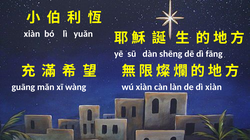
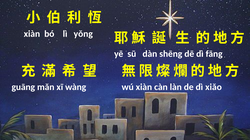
yuǎn: yuǎn -> yǒng
dì xiàn: xiàn -> xiǎo
